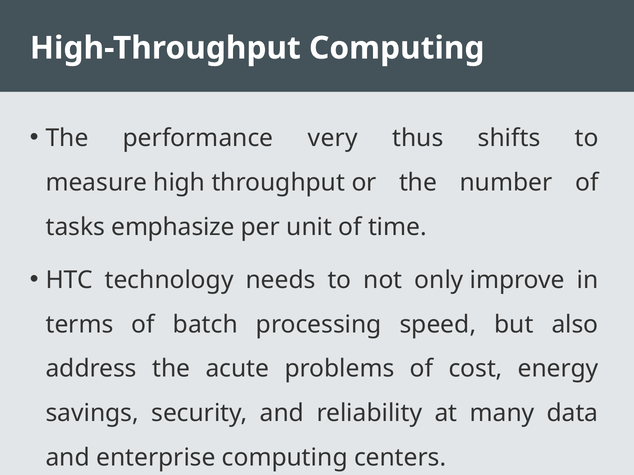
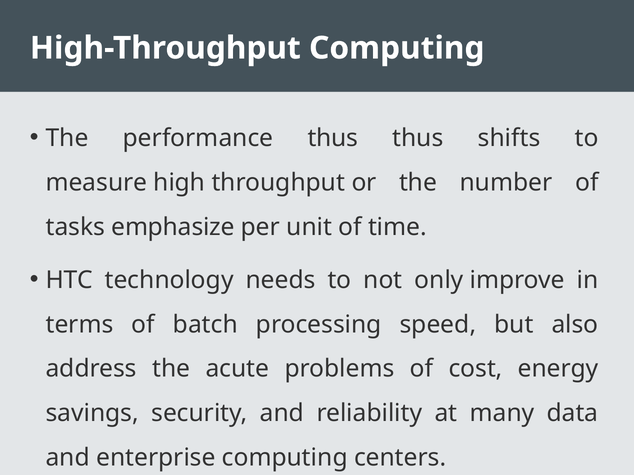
performance very: very -> thus
